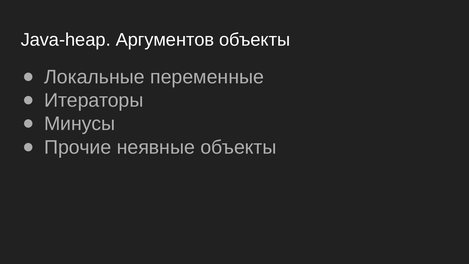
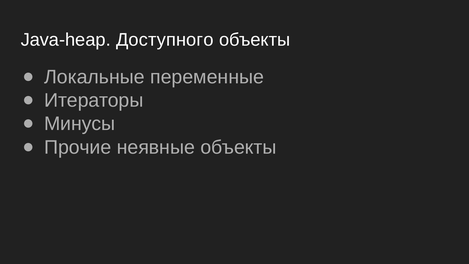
Аргументов: Аргументов -> Доступного
